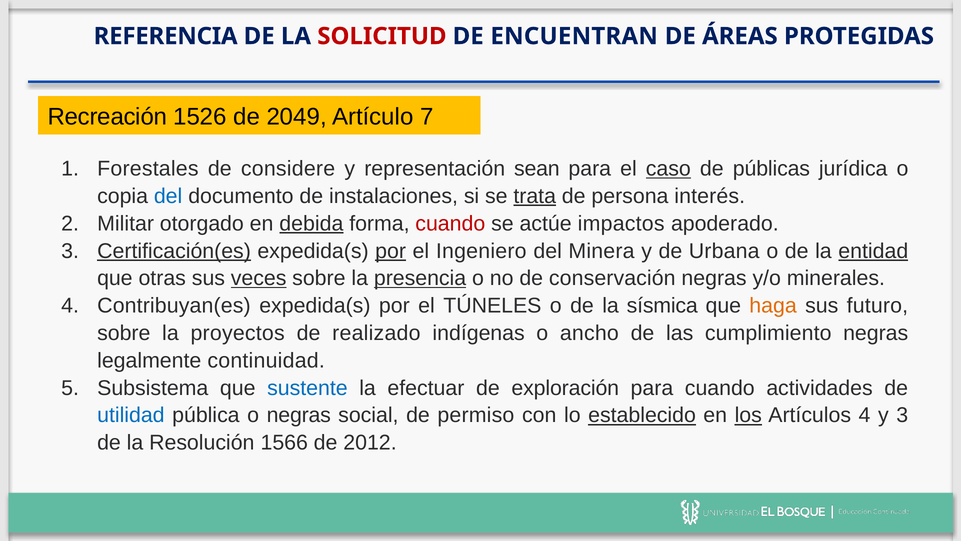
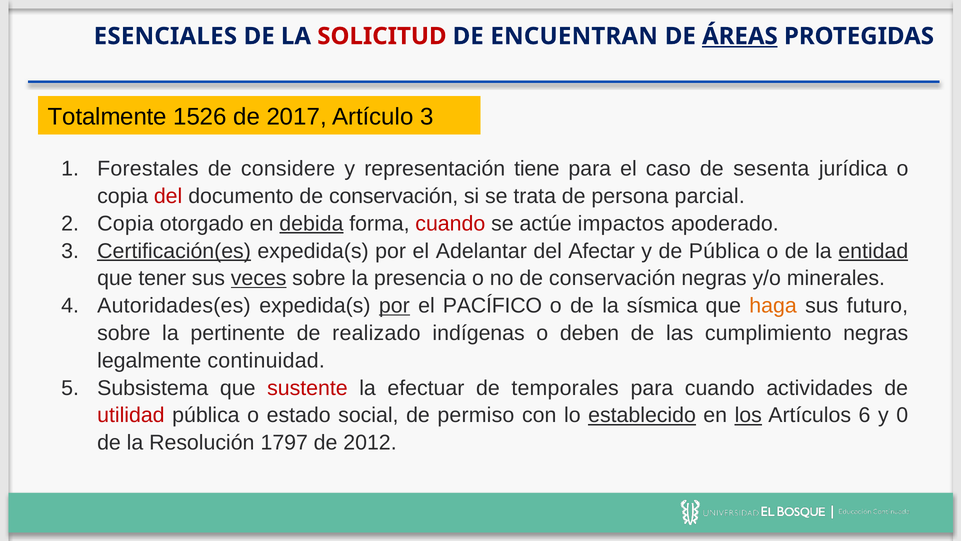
REFERENCIA: REFERENCIA -> ESENCIALES
ÁREAS underline: none -> present
Recreación: Recreación -> Totalmente
2049: 2049 -> 2017
Artículo 7: 7 -> 3
sean: sean -> tiene
caso underline: present -> none
públicas: públicas -> sesenta
del at (168, 196) colour: blue -> red
documento de instalaciones: instalaciones -> conservación
trata underline: present -> none
interés: interés -> parcial
Militar at (126, 223): Militar -> Copia
por at (391, 251) underline: present -> none
Ingeniero: Ingeniero -> Adelantar
Minera: Minera -> Afectar
de Urbana: Urbana -> Pública
otras: otras -> tener
presencia underline: present -> none
Contribuyan(es: Contribuyan(es -> Autoridades(es
por at (394, 306) underline: none -> present
TÚNELES: TÚNELES -> PACÍFICO
proyectos: proyectos -> pertinente
ancho: ancho -> deben
sustente colour: blue -> red
exploración: exploración -> temporales
utilidad colour: blue -> red
o negras: negras -> estado
Artículos 4: 4 -> 6
y 3: 3 -> 0
1566: 1566 -> 1797
